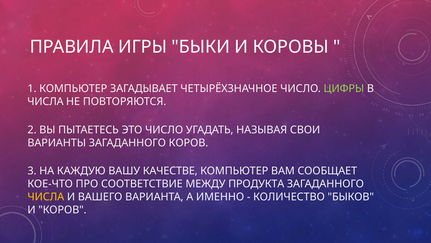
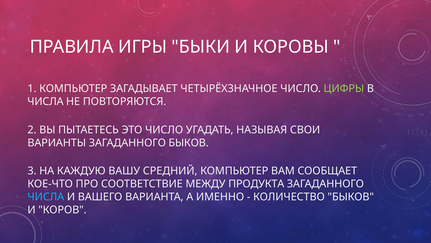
ЗАГАДАННОГО КОРОВ: КОРОВ -> БЫКОВ
КАЧЕСТВЕ: КАЧЕСТВЕ -> СРЕДНИЙ
ЧИСЛА at (46, 197) colour: yellow -> light blue
